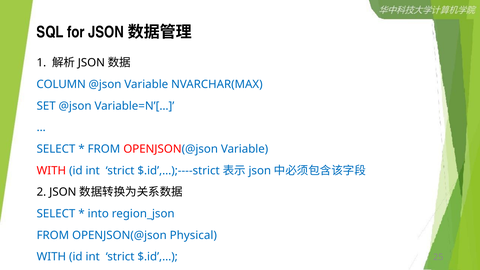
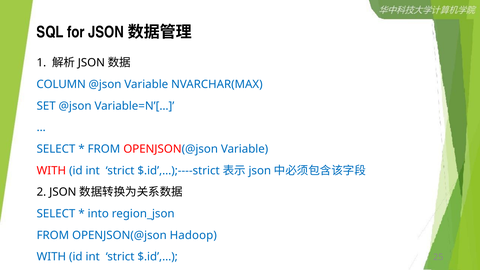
Physical: Physical -> Hadoop
